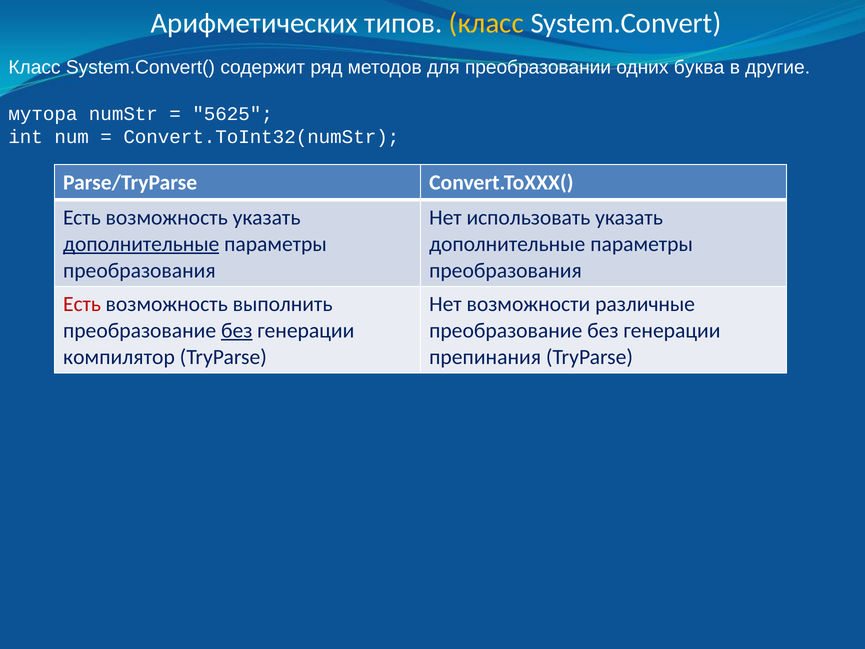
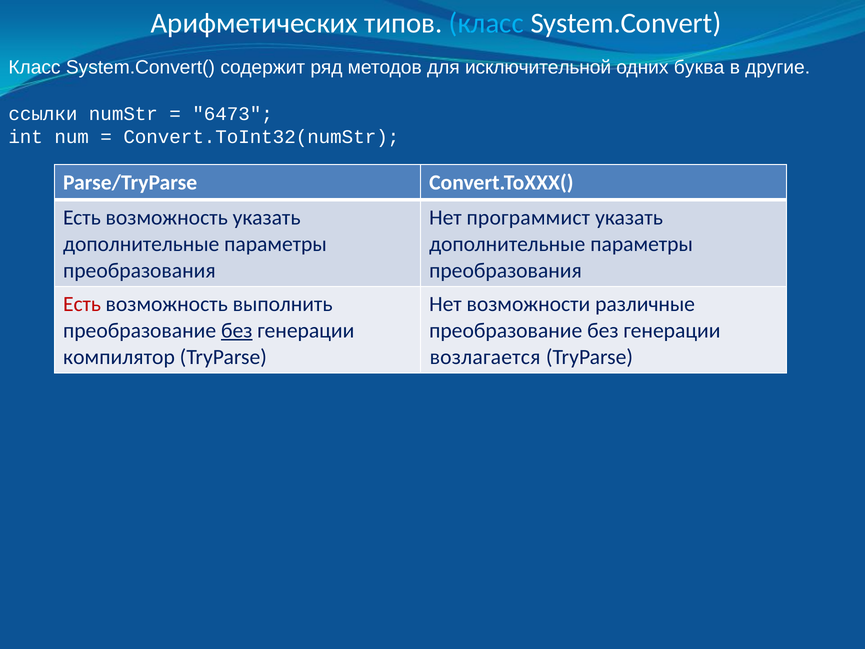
класс at (486, 23) colour: yellow -> light blue
преобразовании: преобразовании -> исключительной
мутора: мутора -> ссылки
5625: 5625 -> 6473
использовать: использовать -> программист
дополнительные at (141, 244) underline: present -> none
препинания: препинания -> возлагается
